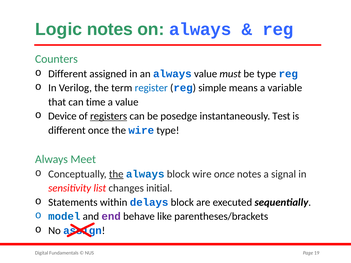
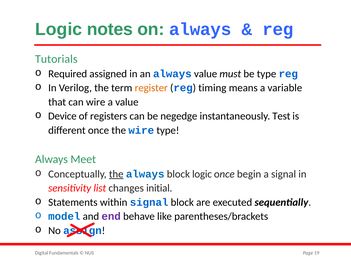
Counters: Counters -> Tutorials
Different at (68, 74): Different -> Required
register colour: blue -> orange
simple: simple -> timing
can time: time -> wire
registers underline: present -> none
posedge: posedge -> negedge
block wire: wire -> logic
once notes: notes -> begin
within delays: delays -> signal
